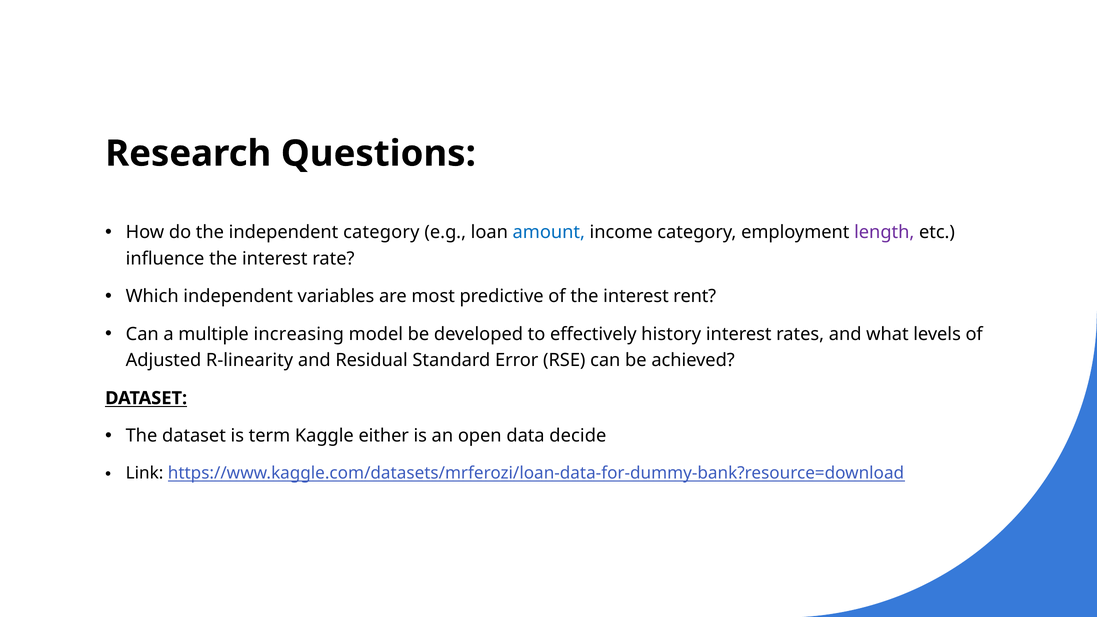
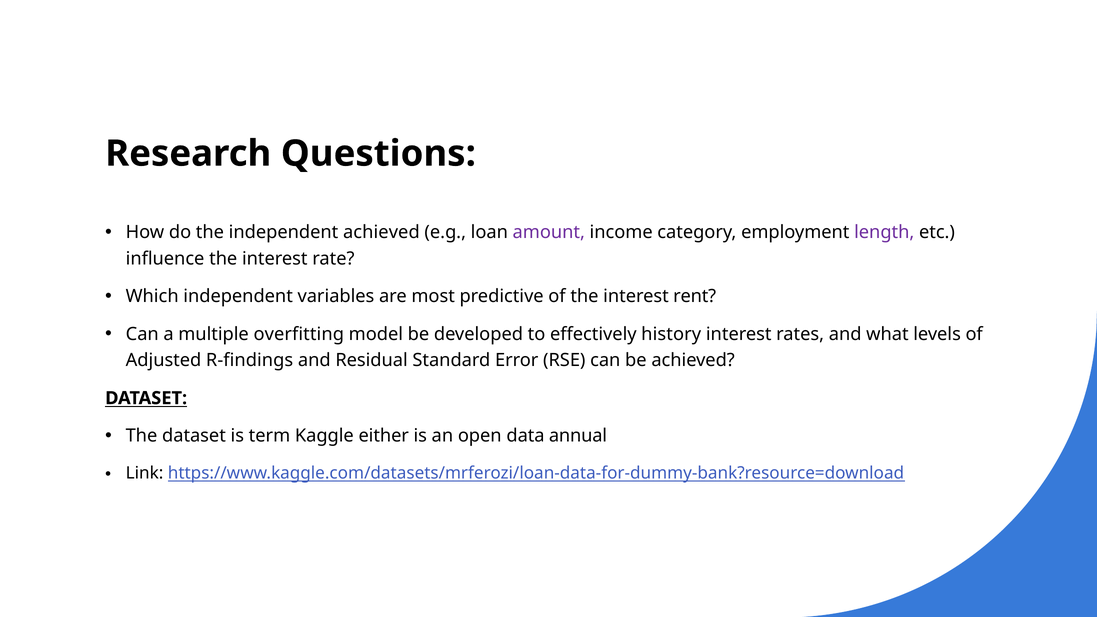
independent category: category -> achieved
amount colour: blue -> purple
increasing: increasing -> overfitting
R-linearity: R-linearity -> R-findings
decide: decide -> annual
